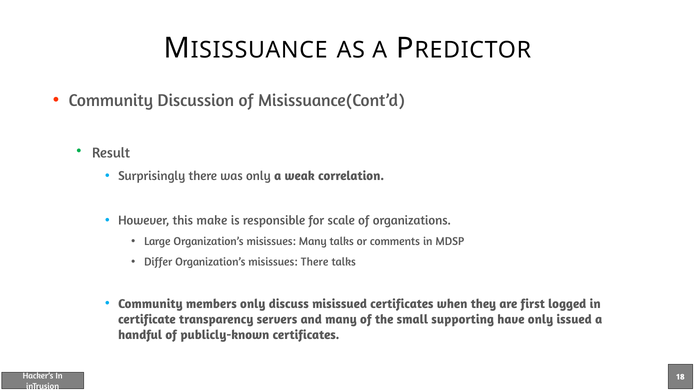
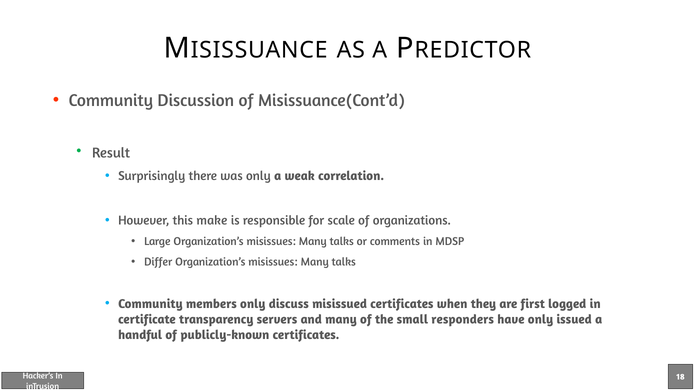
There at (315, 262): There -> Many
supporting: supporting -> responders
